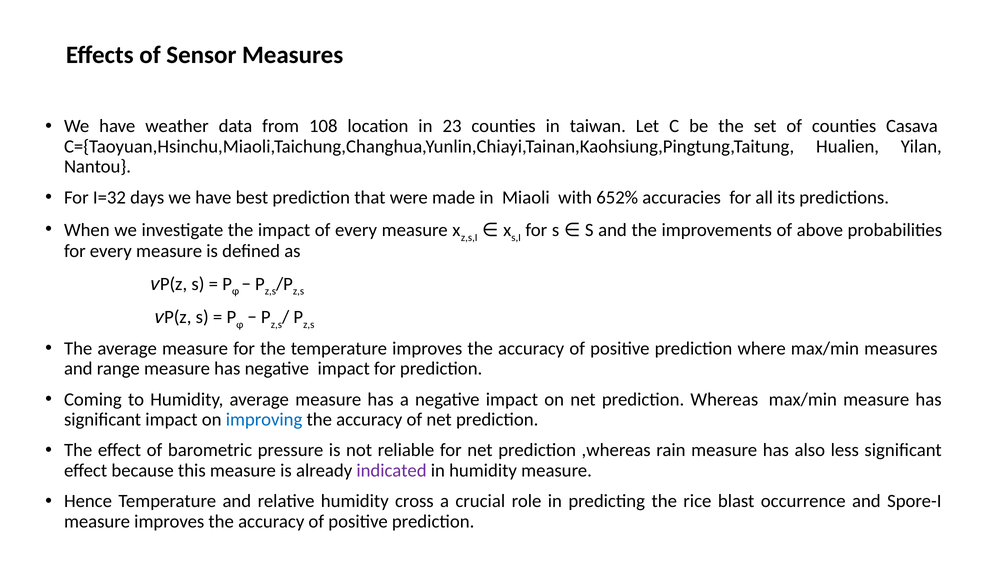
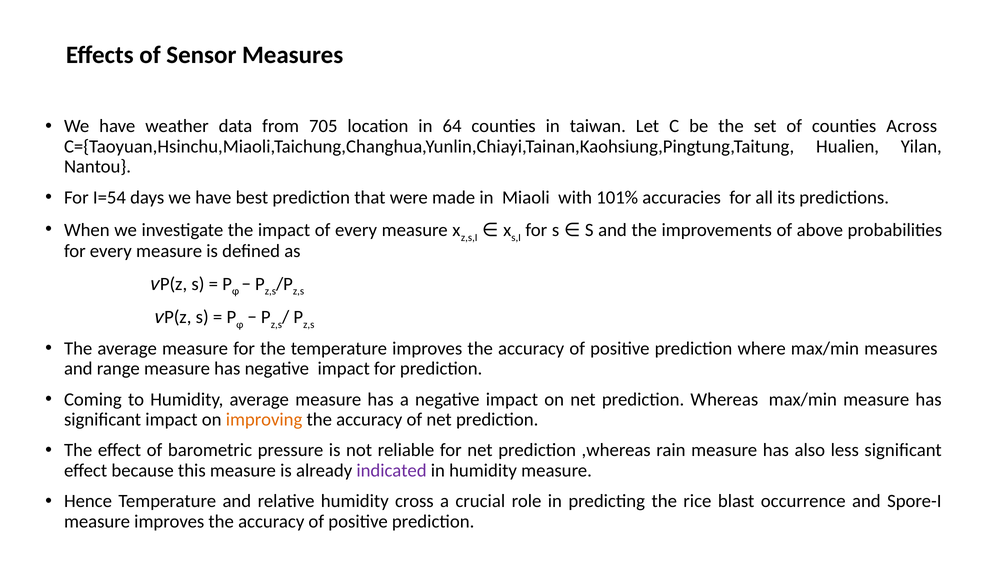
108: 108 -> 705
23: 23 -> 64
Casava: Casava -> Across
I=32: I=32 -> I=54
652%: 652% -> 101%
improving colour: blue -> orange
